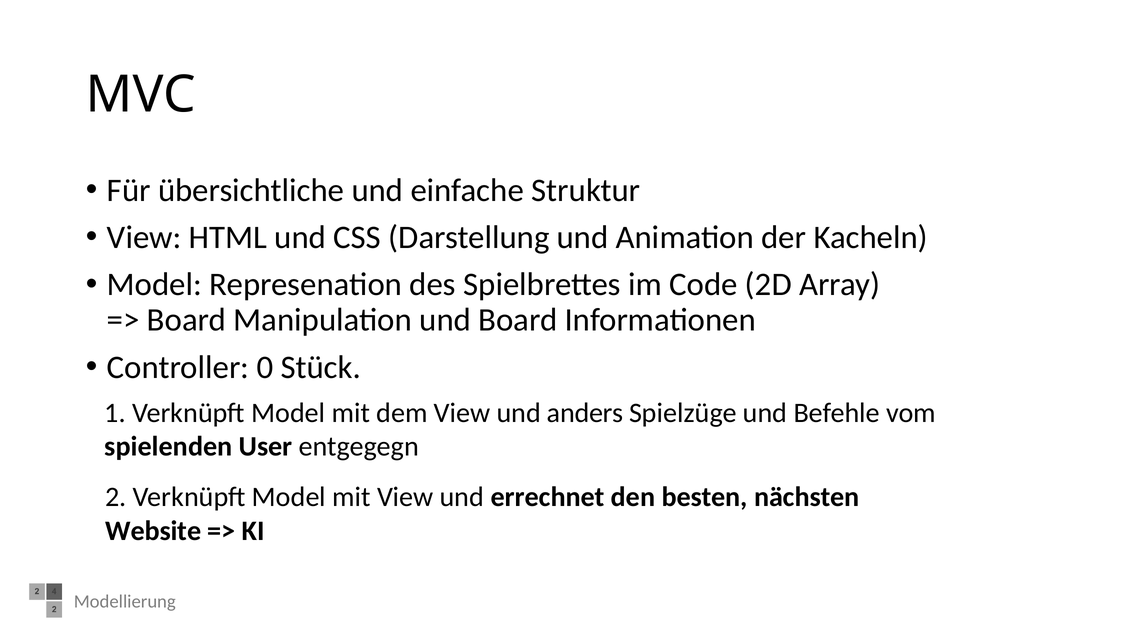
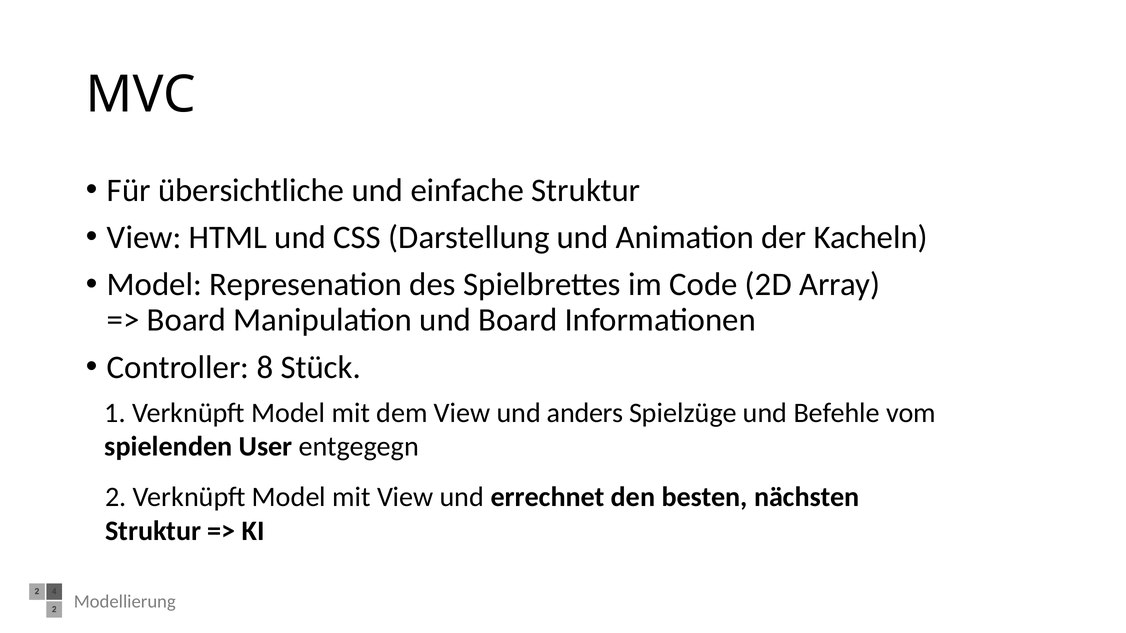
0: 0 -> 8
Website at (153, 531): Website -> Struktur
